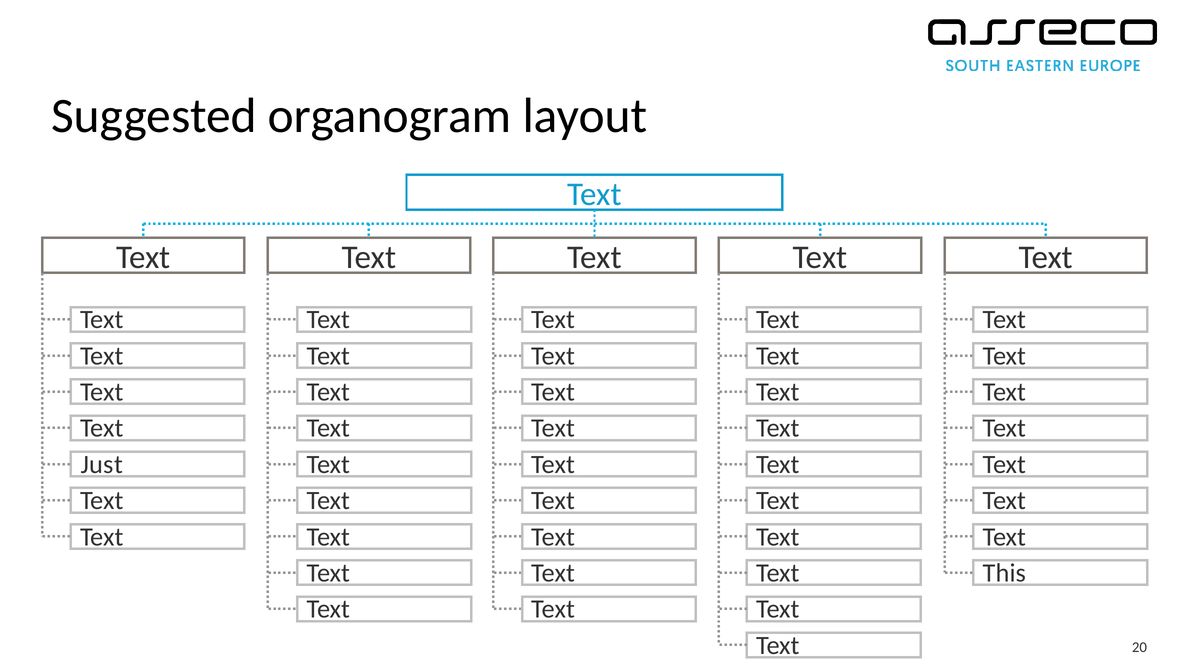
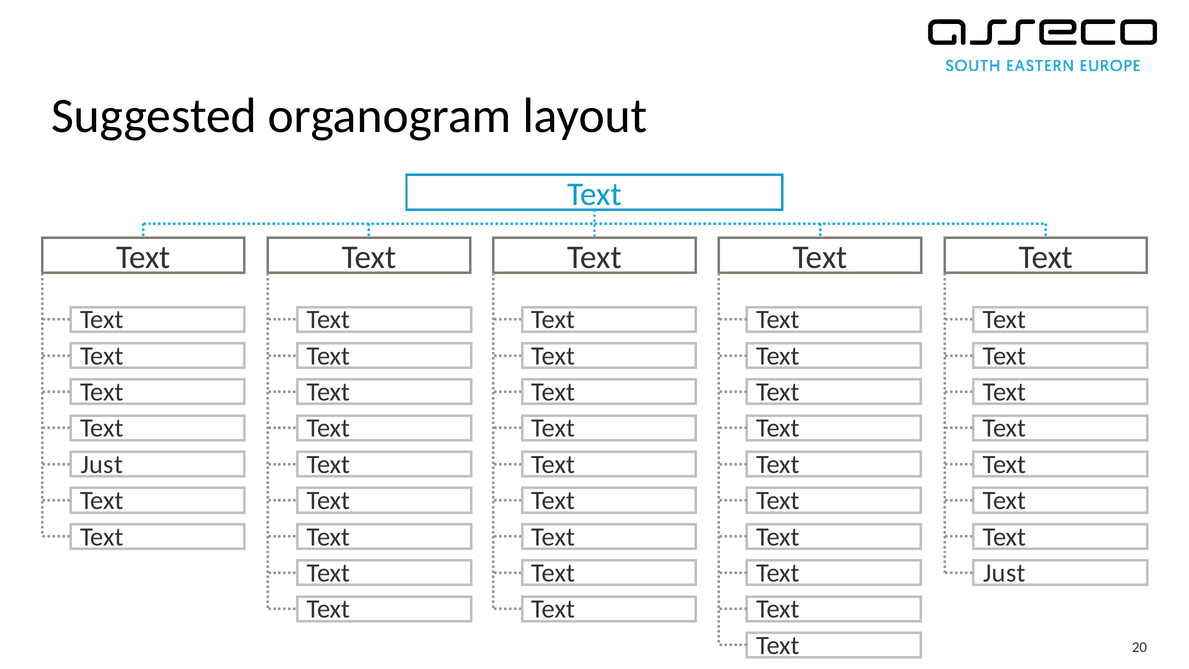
This at (1004, 573): This -> Just
